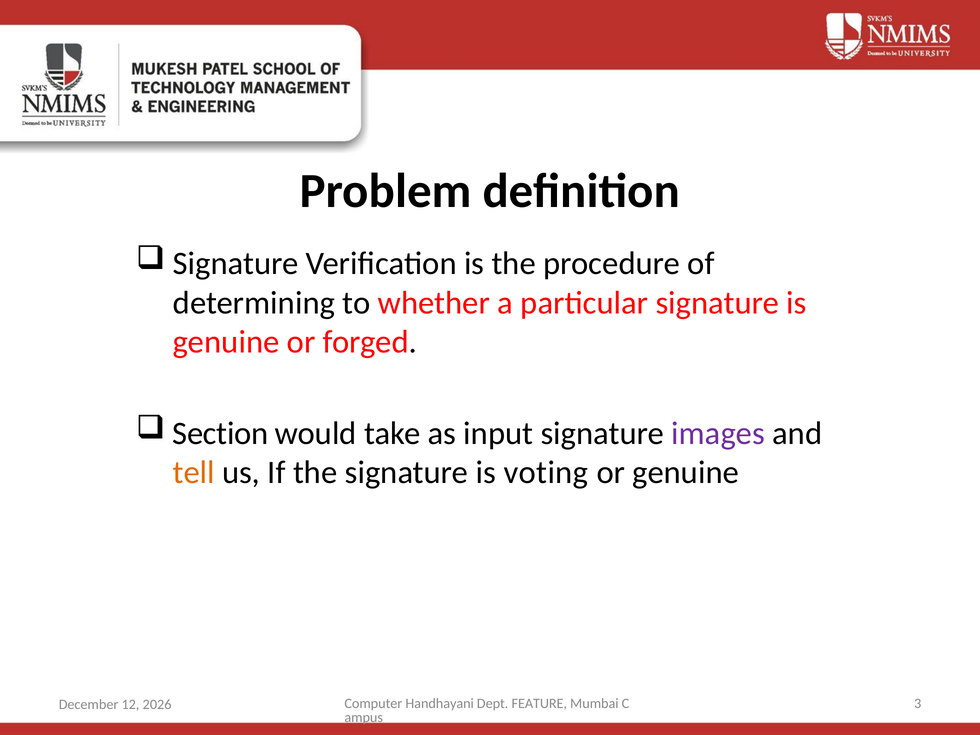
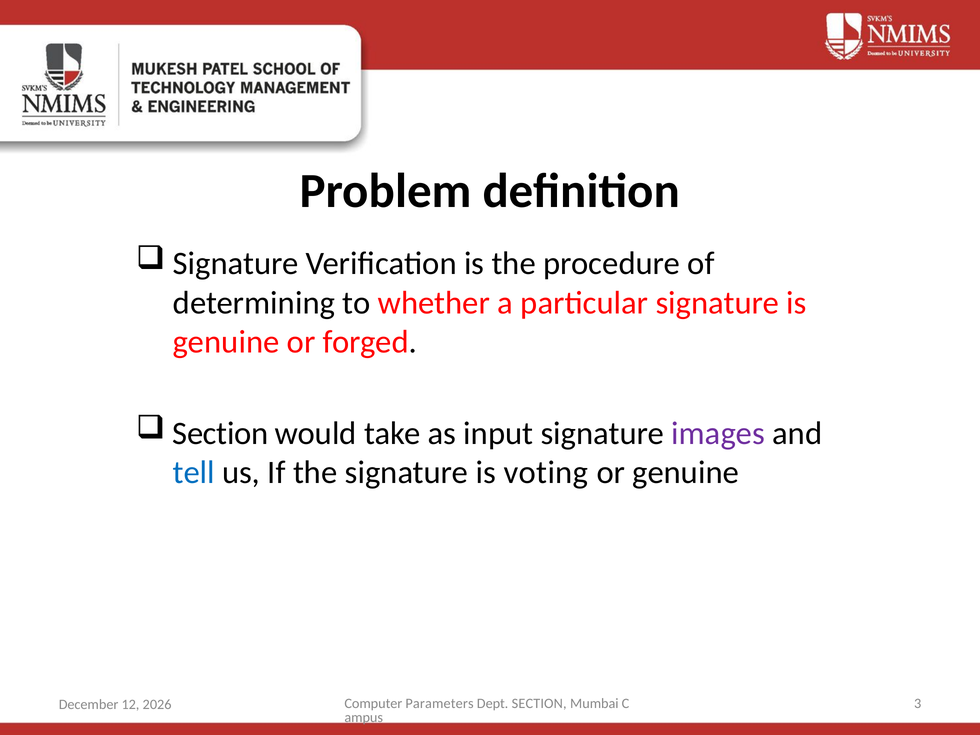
tell colour: orange -> blue
Handhayani: Handhayani -> Parameters
Dept FEATURE: FEATURE -> SECTION
